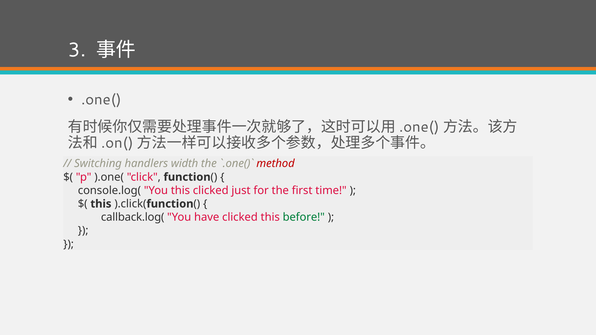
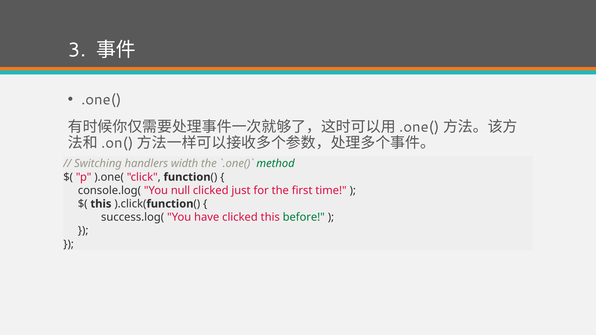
method colour: red -> green
You this: this -> null
callback.log(: callback.log( -> success.log(
